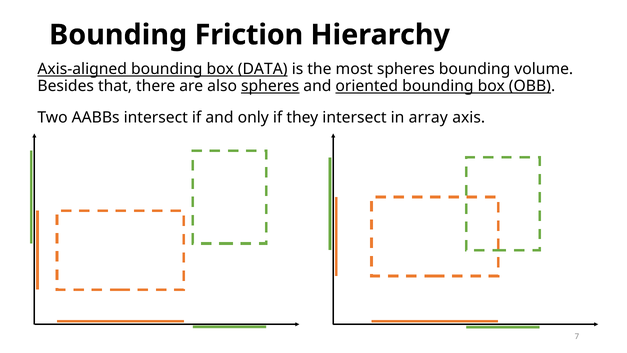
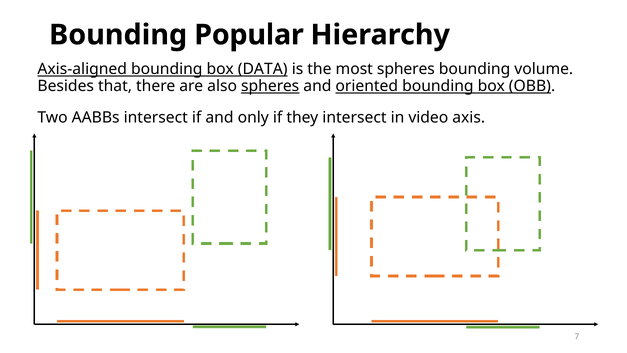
Friction: Friction -> Popular
array: array -> video
